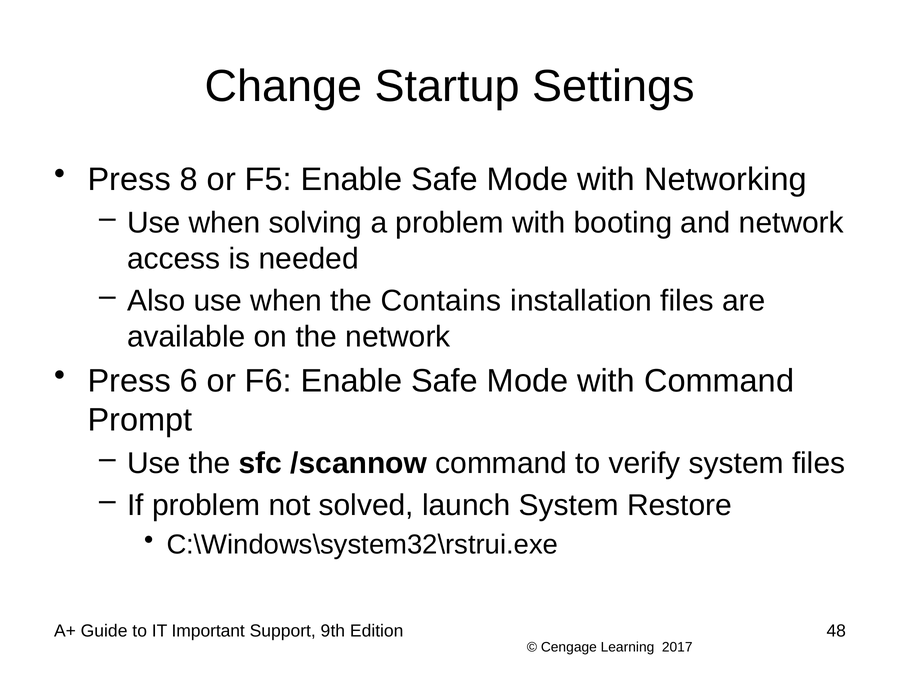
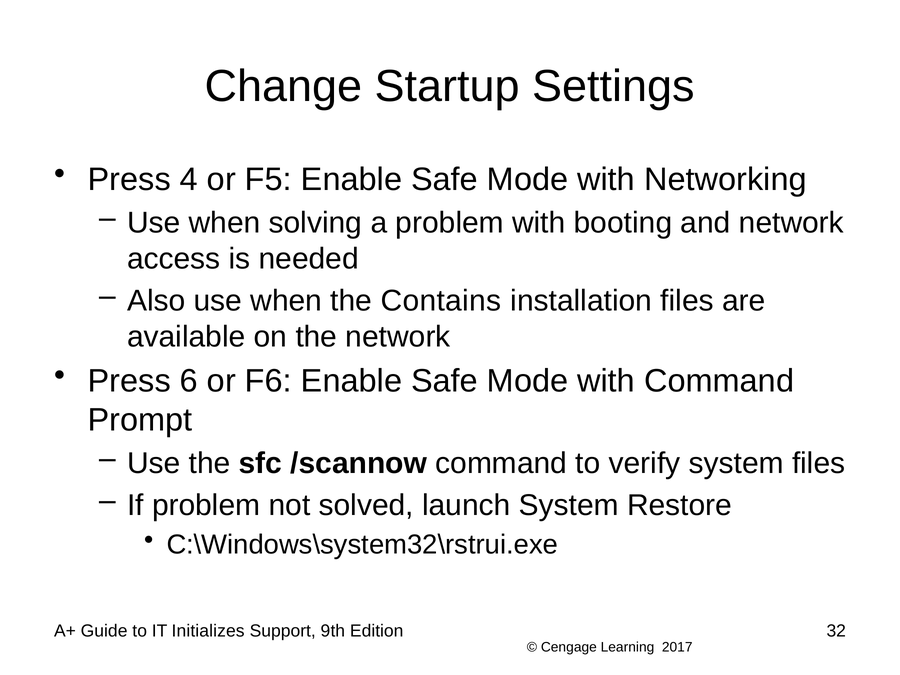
8: 8 -> 4
Important: Important -> Initializes
48: 48 -> 32
